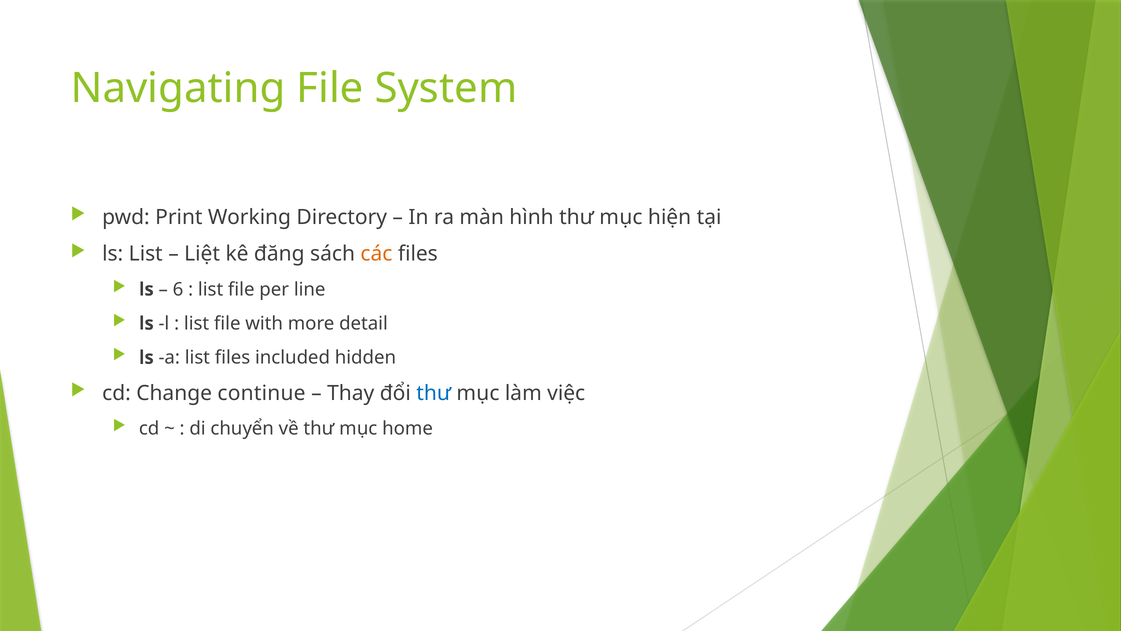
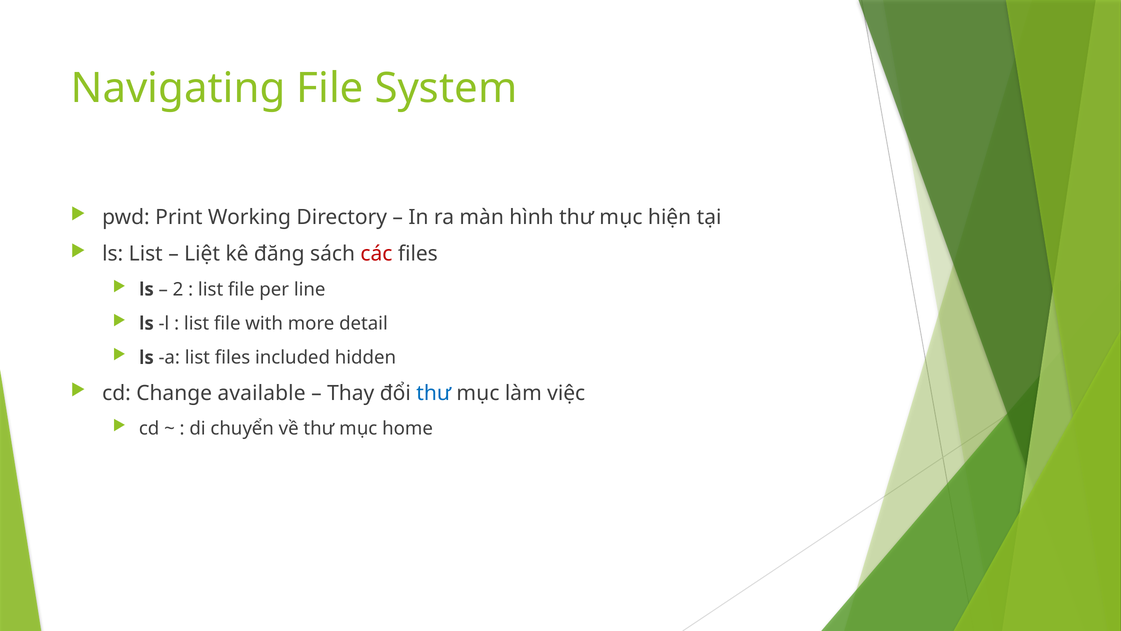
các colour: orange -> red
6: 6 -> 2
continue: continue -> available
